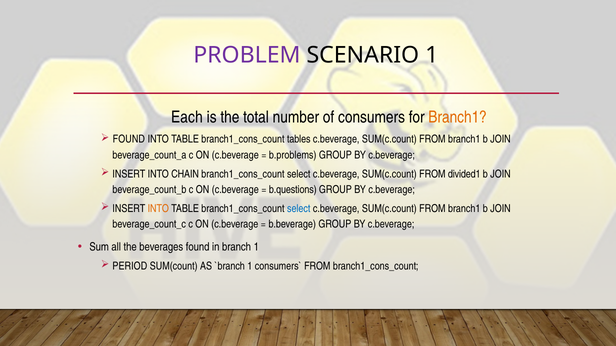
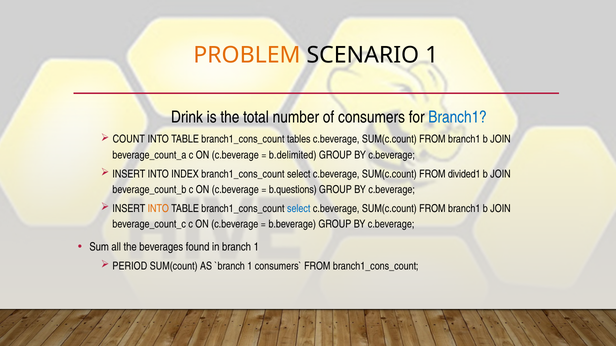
PROBLEM colour: purple -> orange
Each: Each -> Drink
Branch1 at (458, 118) colour: orange -> blue
FOUND at (129, 140): FOUND -> COUNT
b.problems: b.problems -> b.delimited
CHAIN: CHAIN -> INDEX
